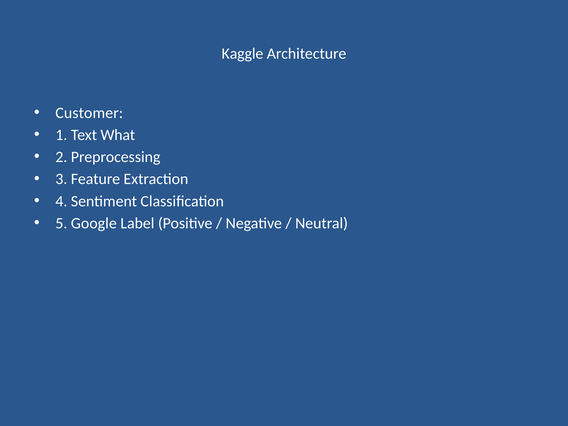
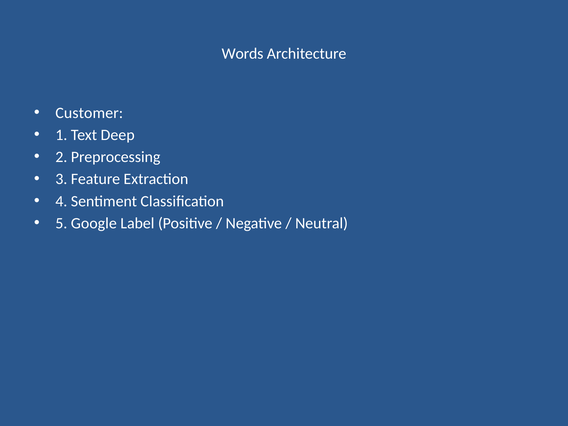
Kaggle: Kaggle -> Words
What: What -> Deep
